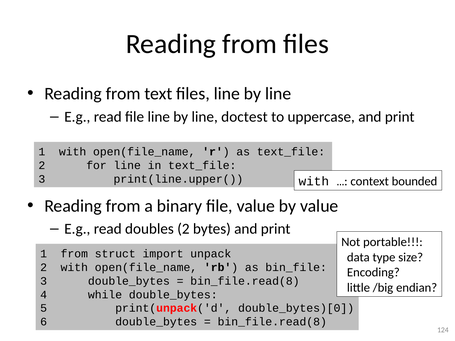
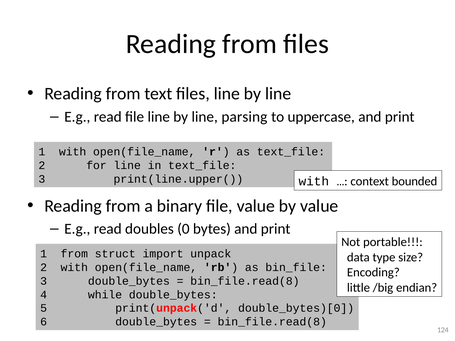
doctest: doctest -> parsing
doubles 2: 2 -> 0
